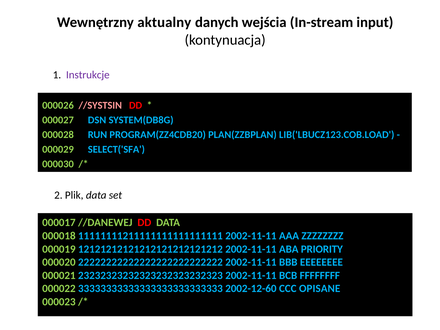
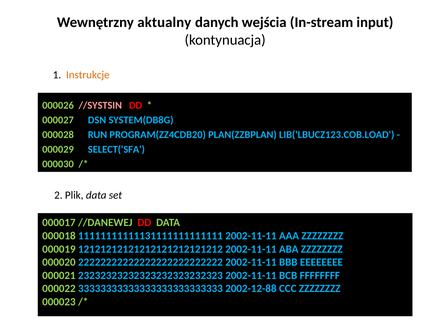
Instrukcje colour: purple -> orange
11111111211111111111111111: 11111111211111111111111111 -> 11111111111131111111111111
ABA PRIORITY: PRIORITY -> ZZZZZZZZ
2002-12-60: 2002-12-60 -> 2002-12-88
CCC OPISANE: OPISANE -> ZZZZZZZZ
